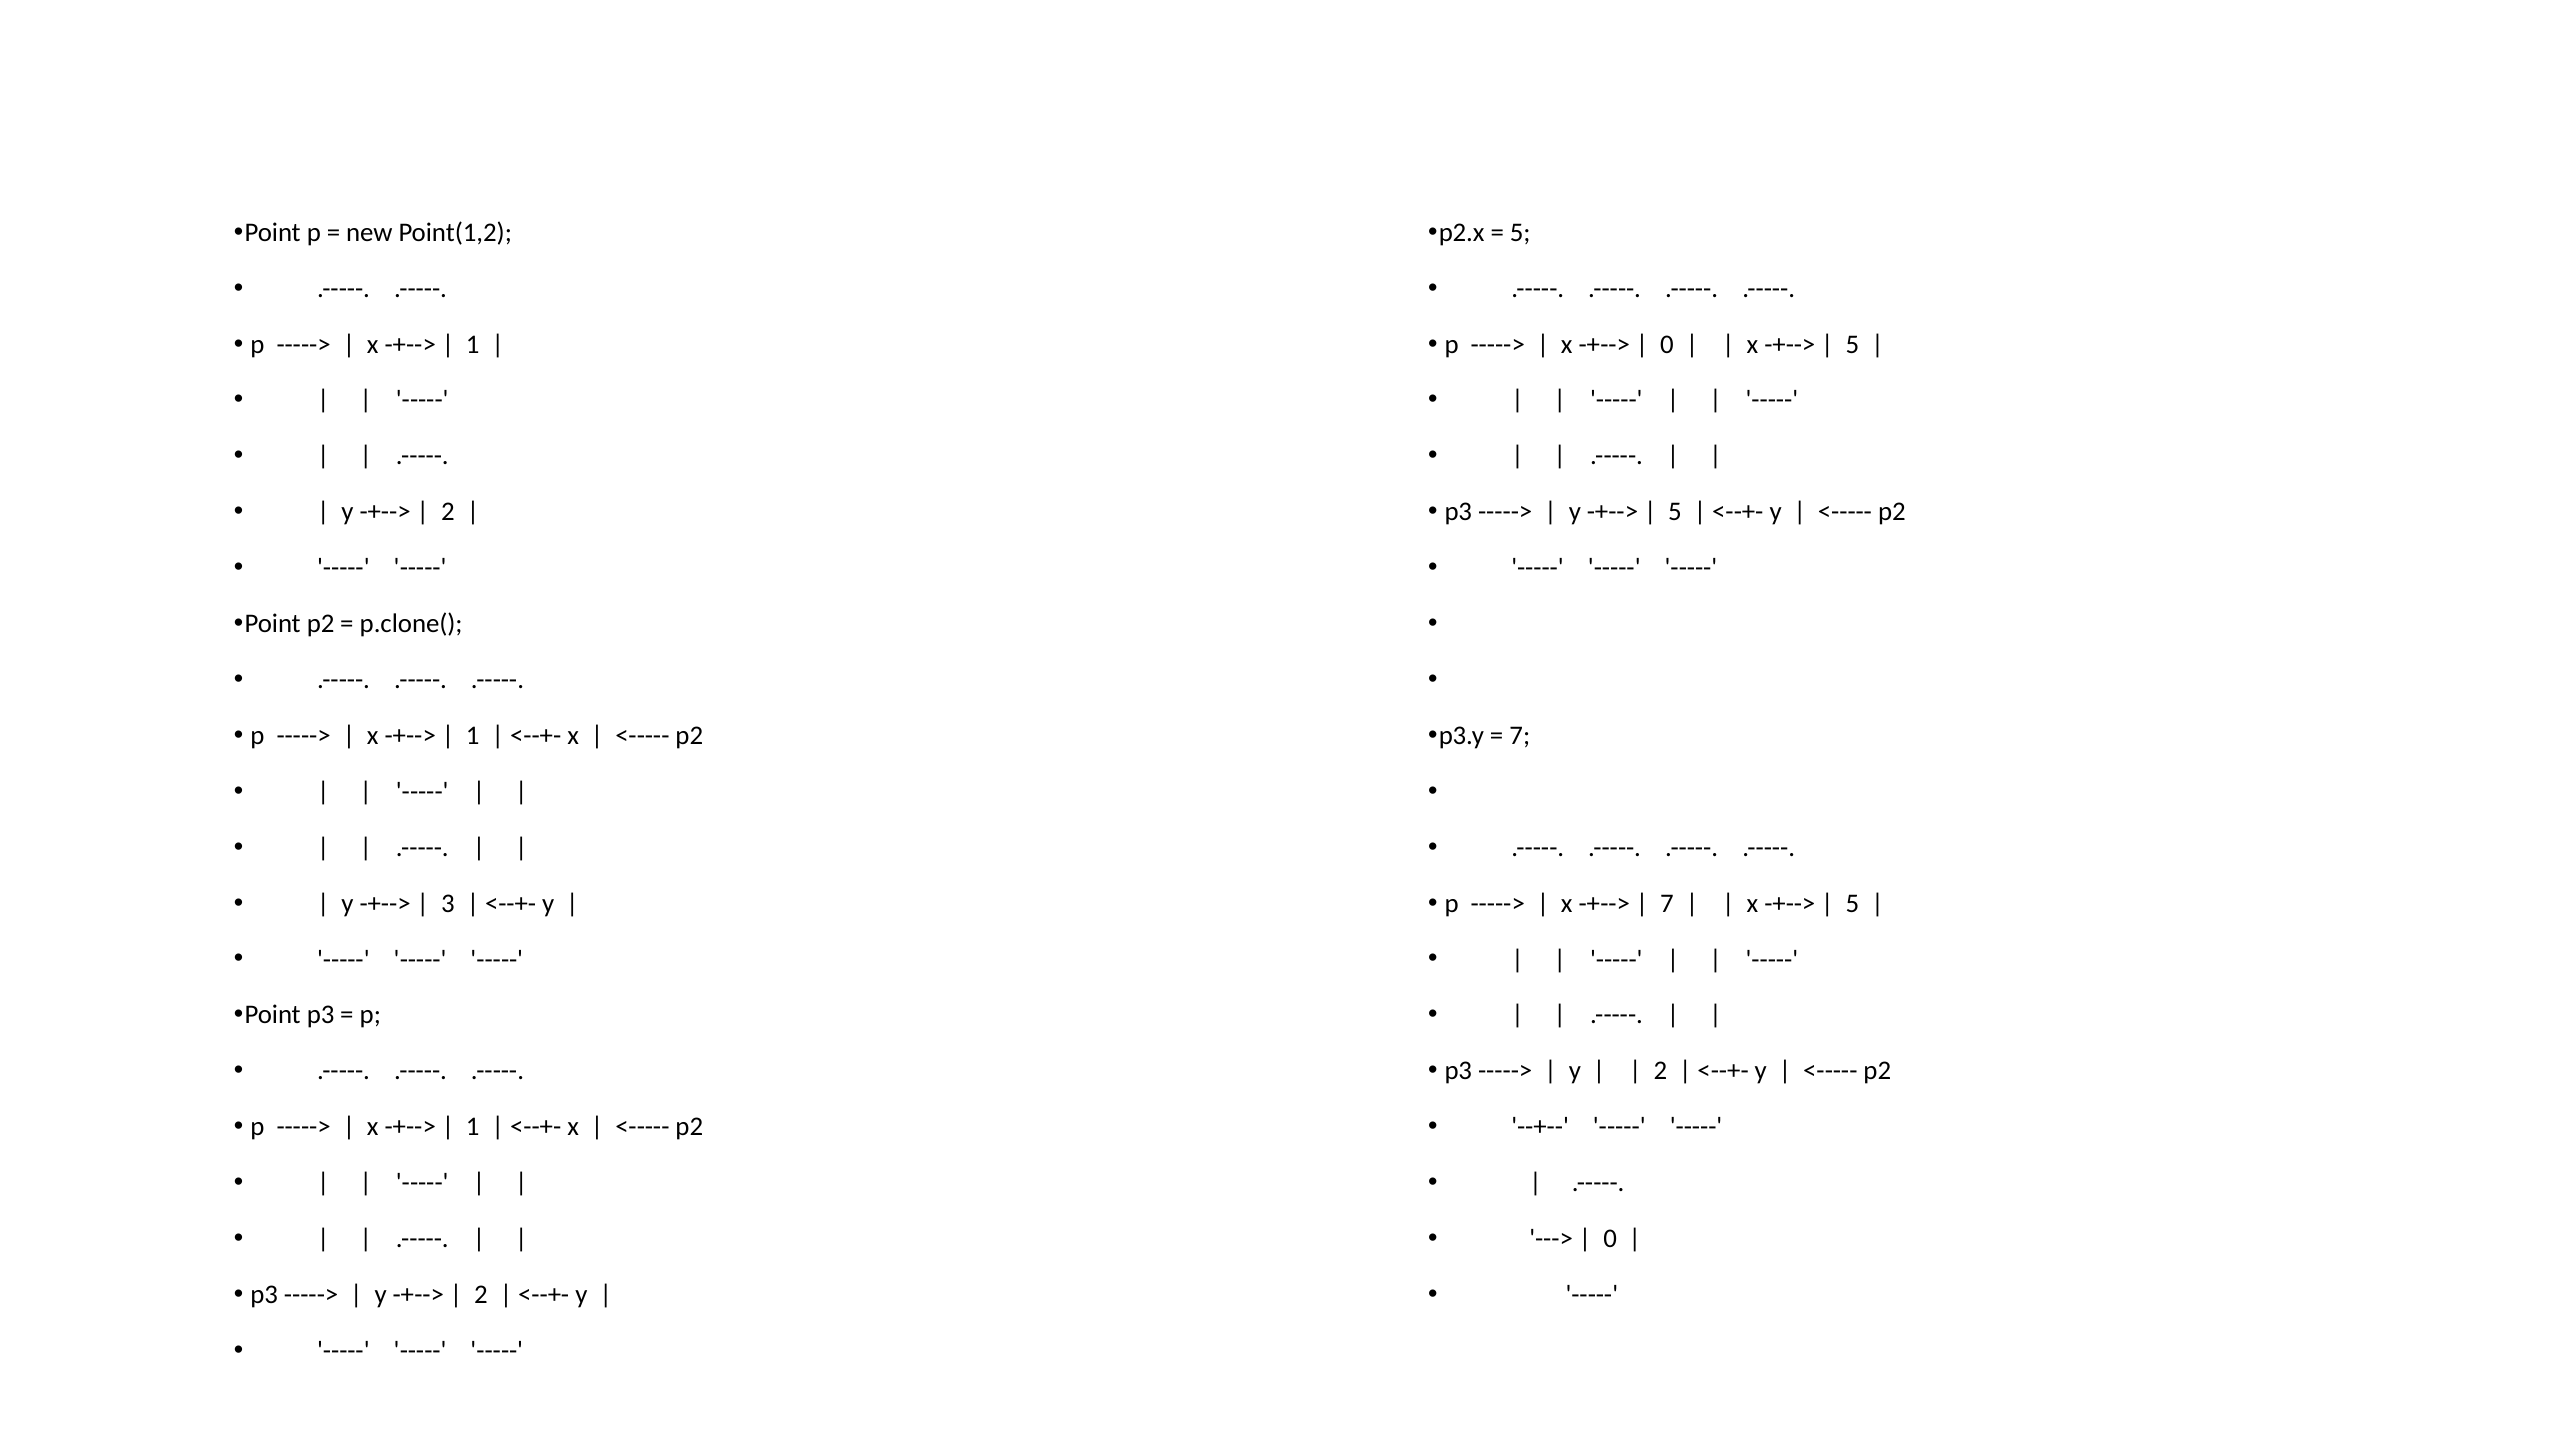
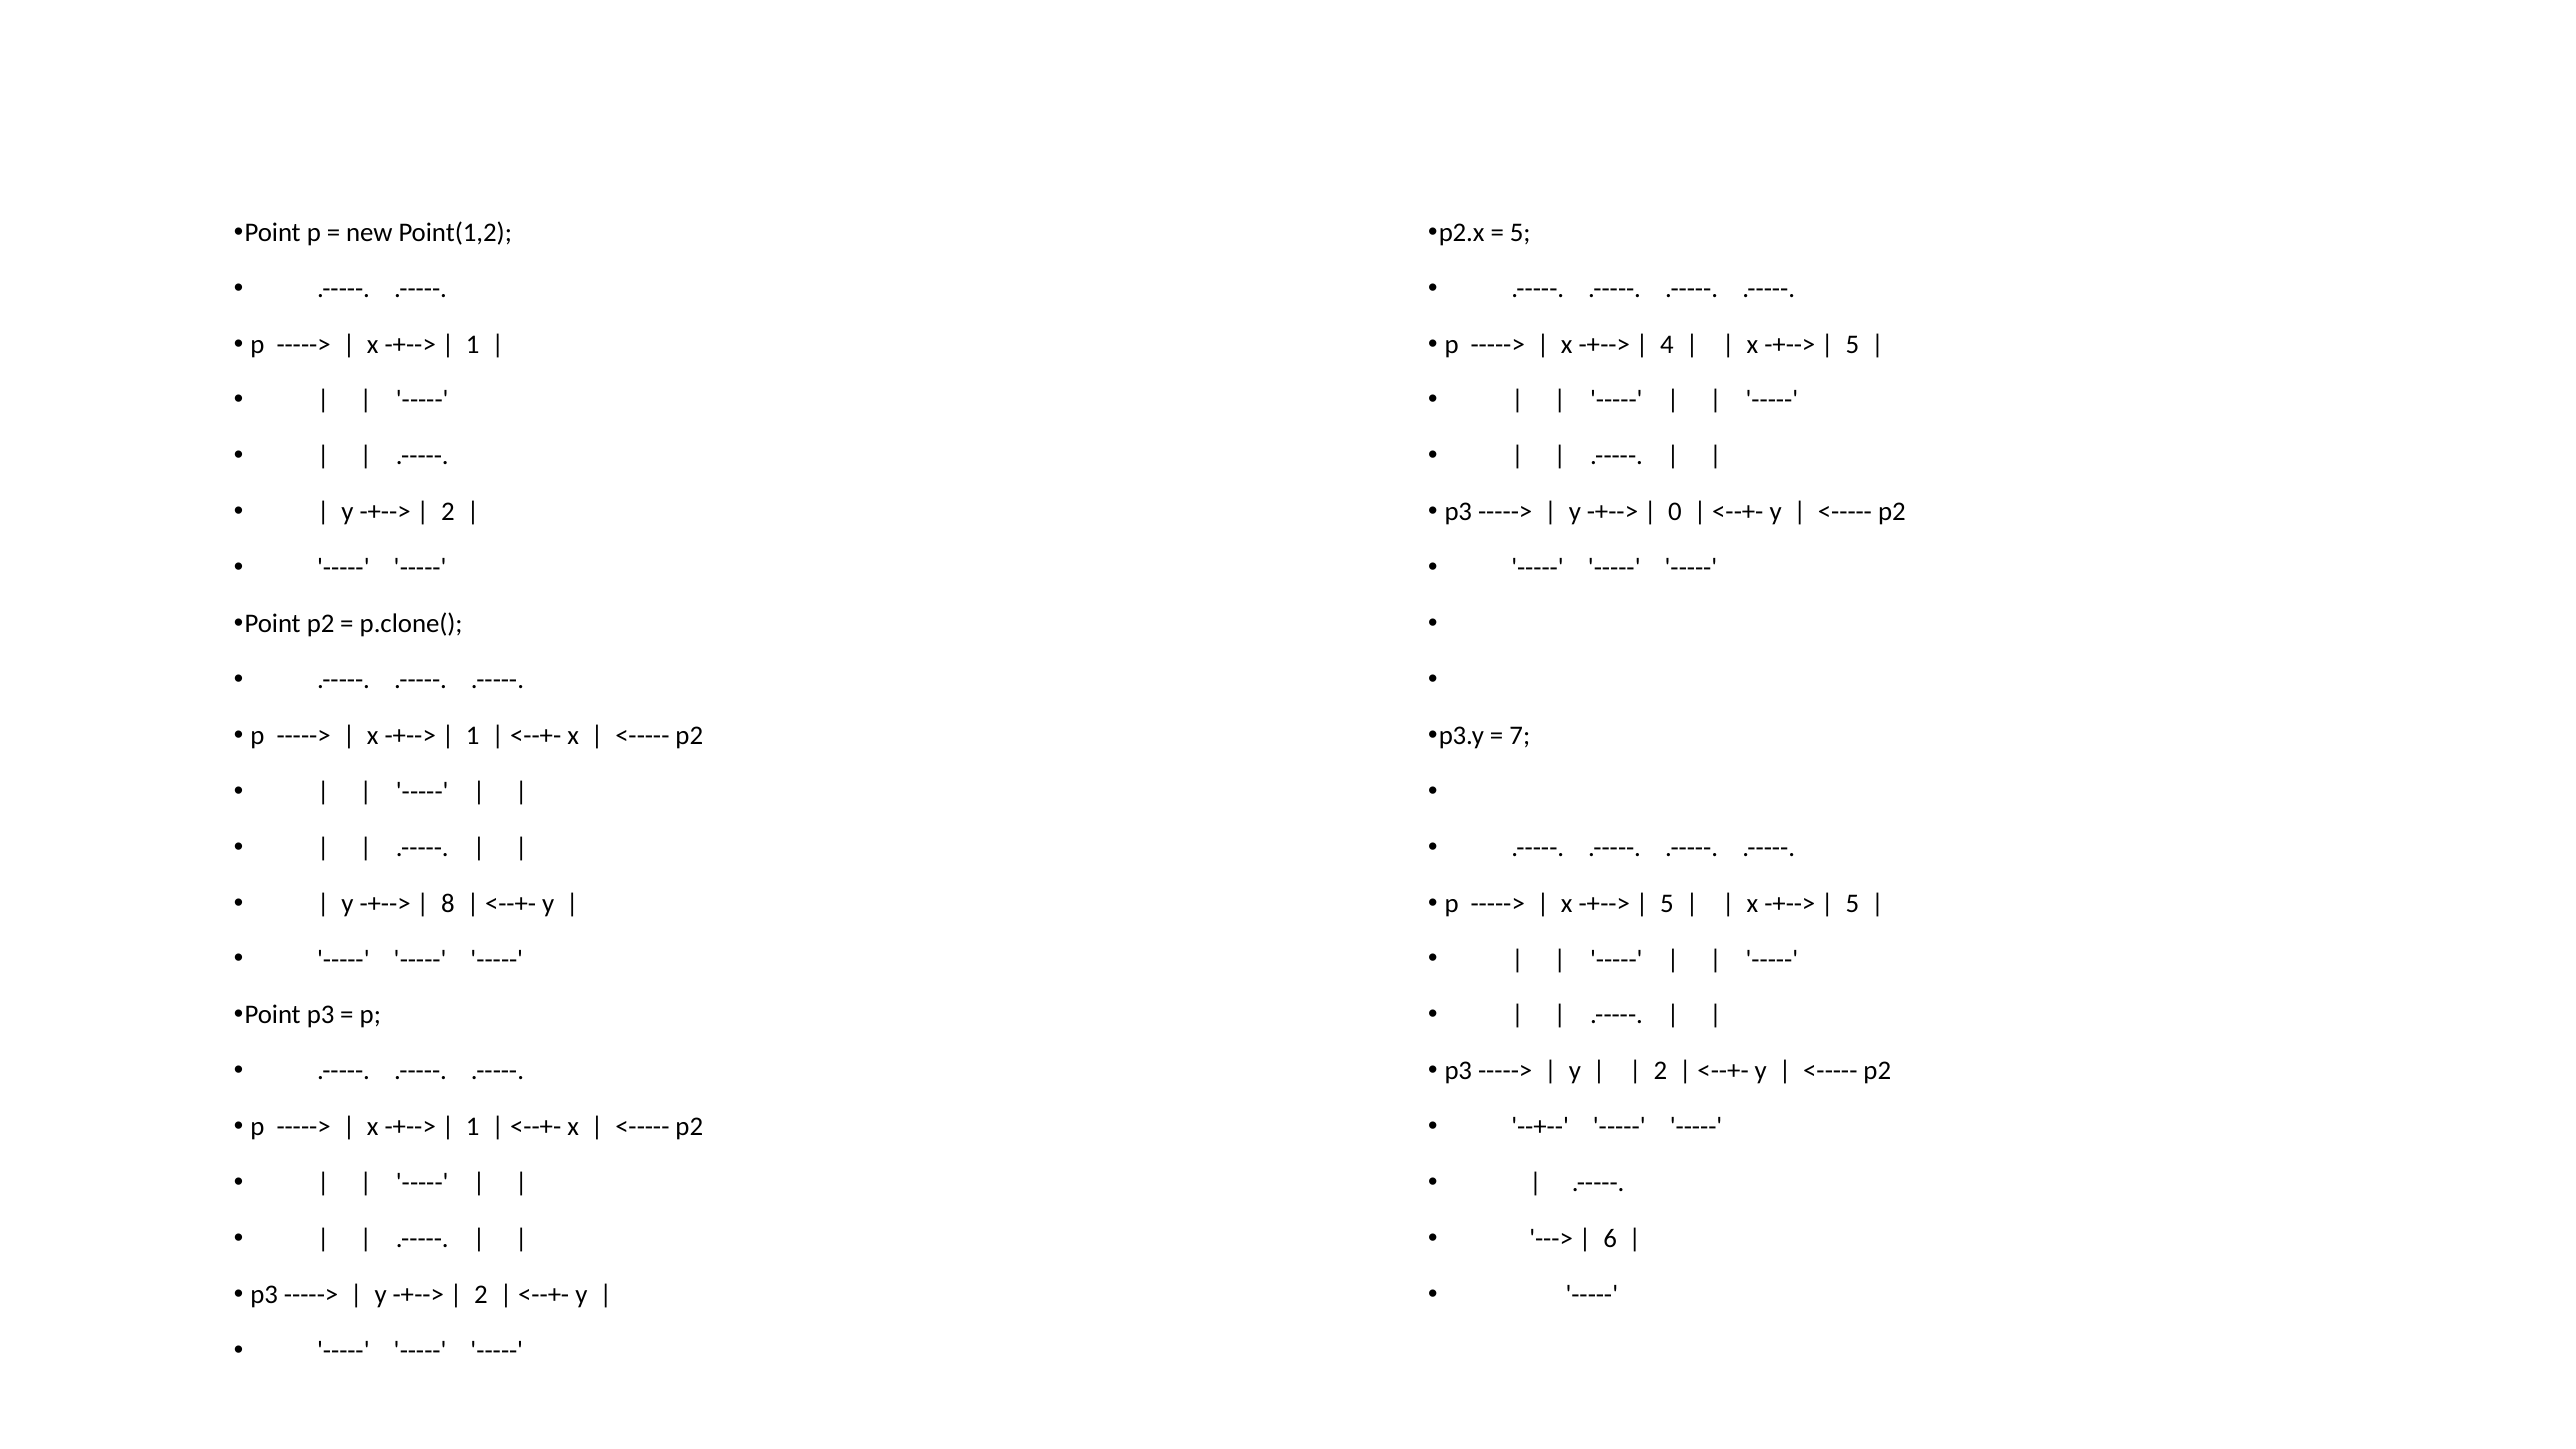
0 at (1667, 344): 0 -> 4
5 at (1675, 512): 5 -> 0
3: 3 -> 8
7 at (1667, 903): 7 -> 5
0 at (1610, 1239): 0 -> 6
